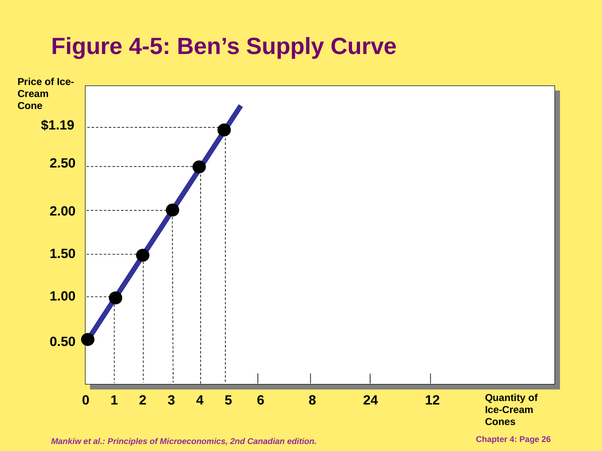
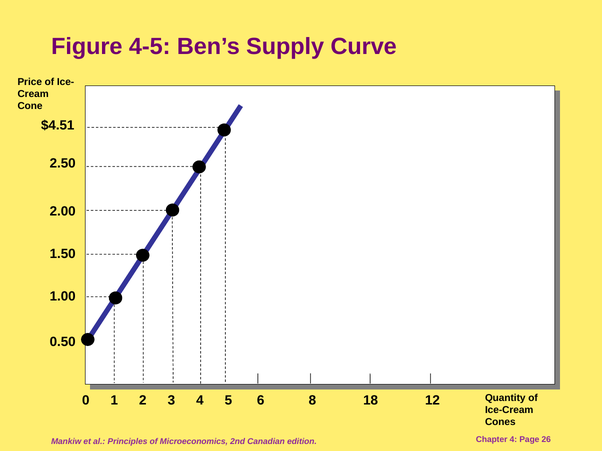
$1.19: $1.19 -> $4.51
24: 24 -> 18
